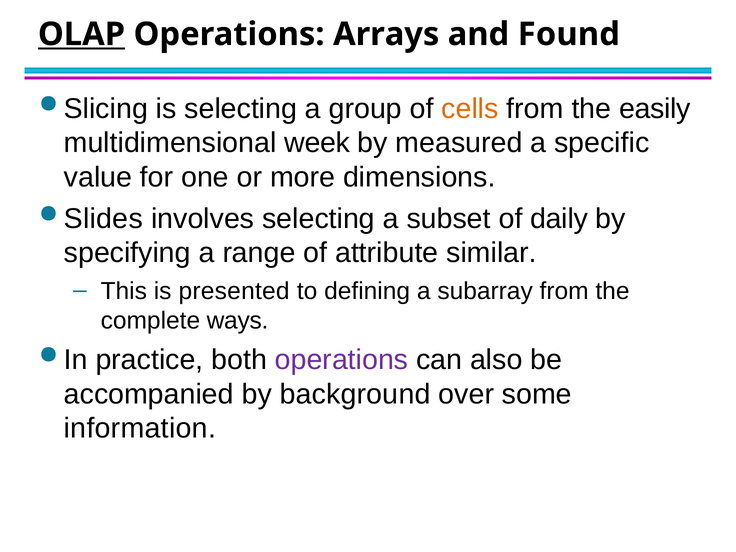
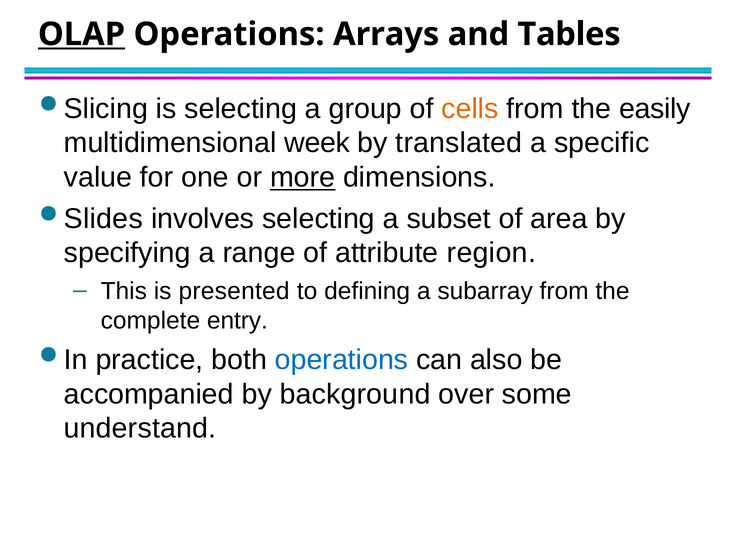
Found: Found -> Tables
measured: measured -> translated
more underline: none -> present
daily: daily -> area
similar: similar -> region
ways: ways -> entry
operations at (342, 360) colour: purple -> blue
information: information -> understand
